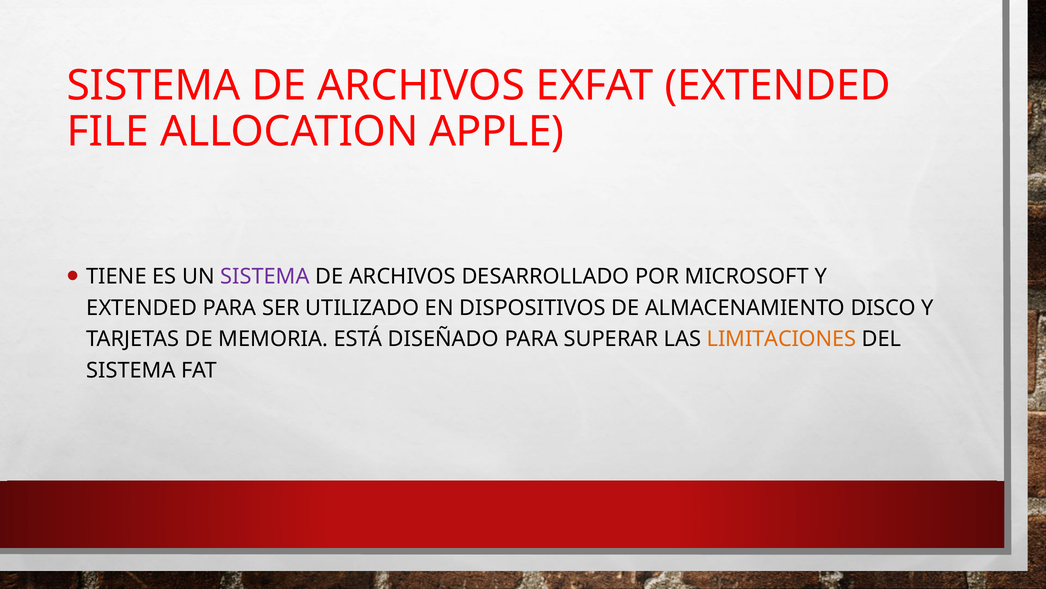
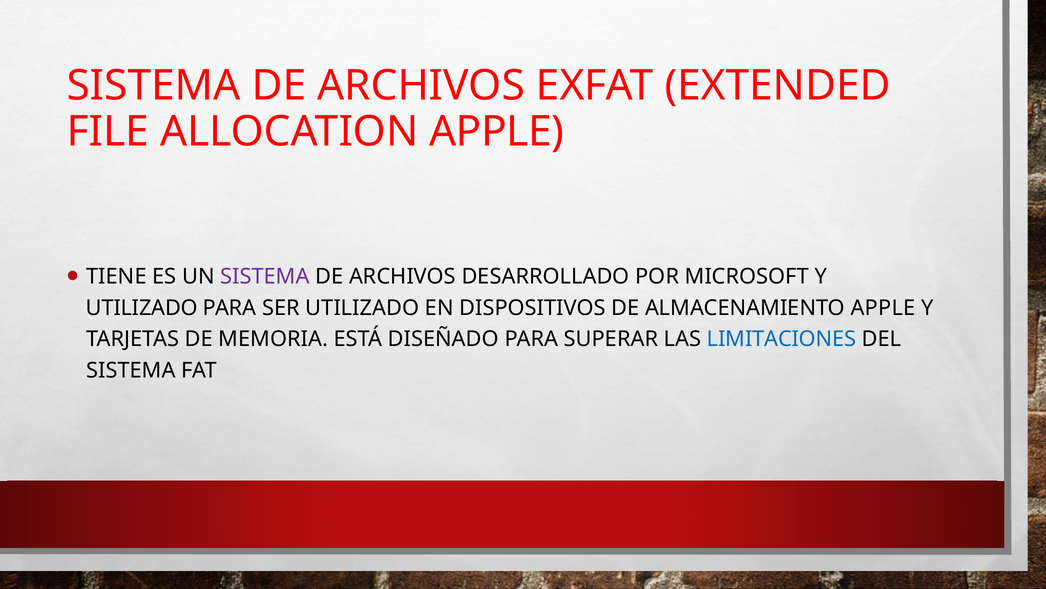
EXTENDED at (142, 307): EXTENDED -> UTILIZADO
ALMACENAMIENTO DISCO: DISCO -> APPLE
LIMITACIONES colour: orange -> blue
